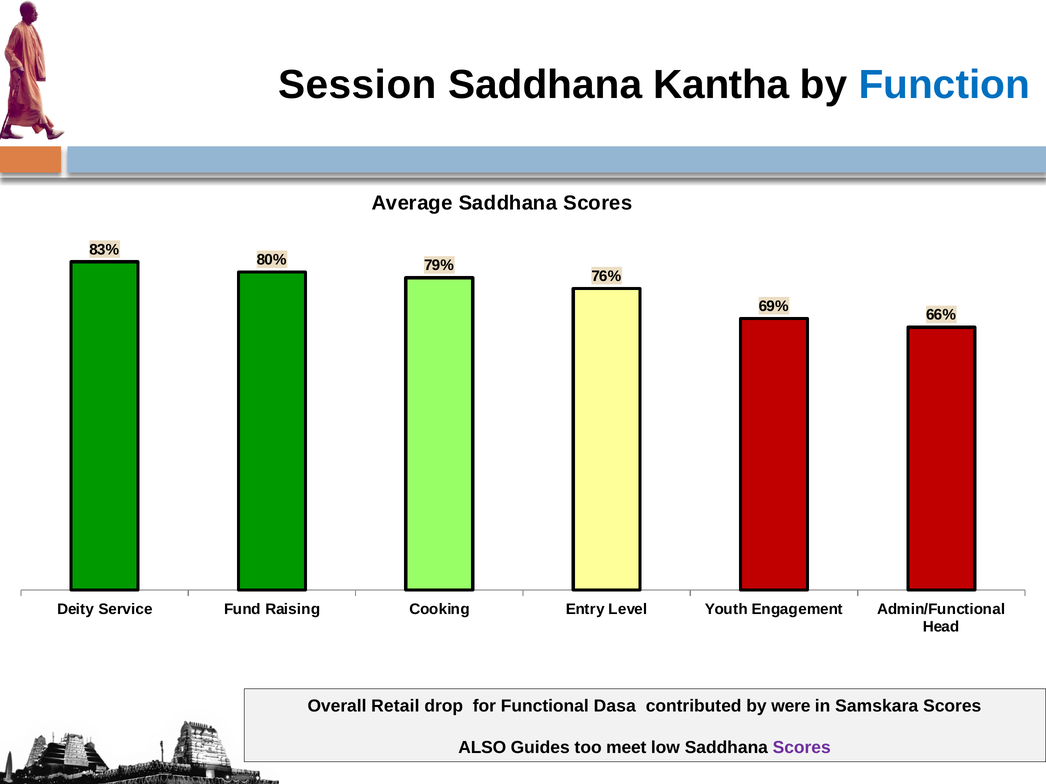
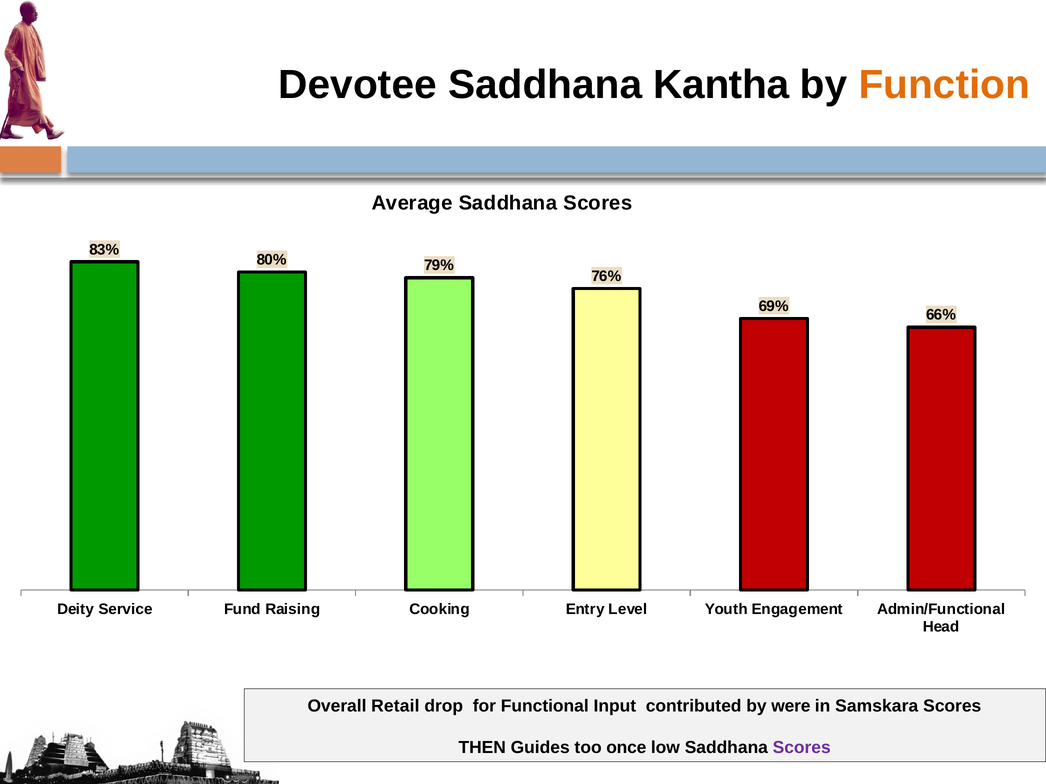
Session: Session -> Devotee
Function colour: blue -> orange
Dasa: Dasa -> Input
ALSO: ALSO -> THEN
meet: meet -> once
